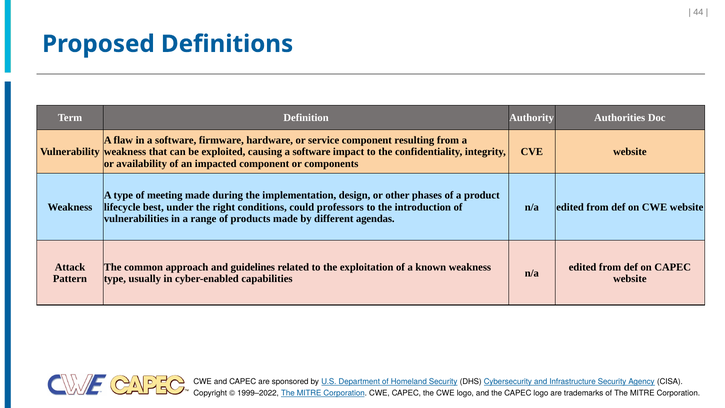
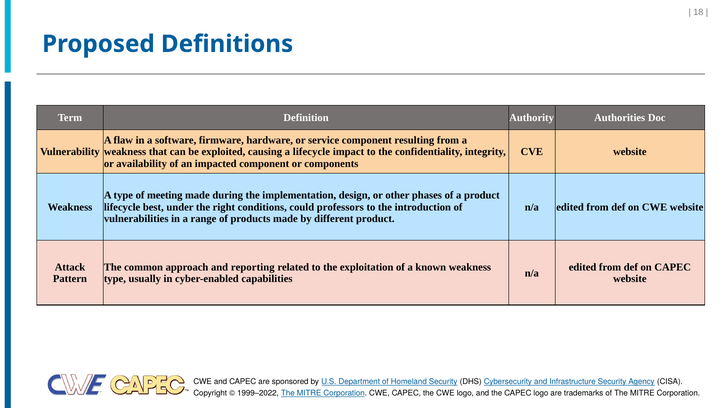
44: 44 -> 18
causing a software: software -> lifecycle
different agendas: agendas -> product
guidelines: guidelines -> reporting
